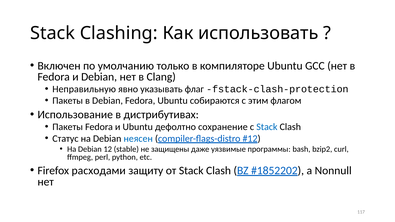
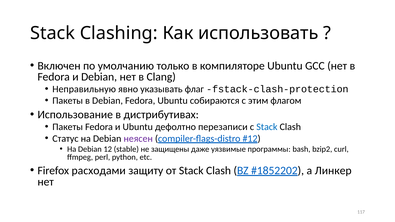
сохранение: сохранение -> перезаписи
неясен colour: blue -> purple
Nonnull: Nonnull -> Линкер
